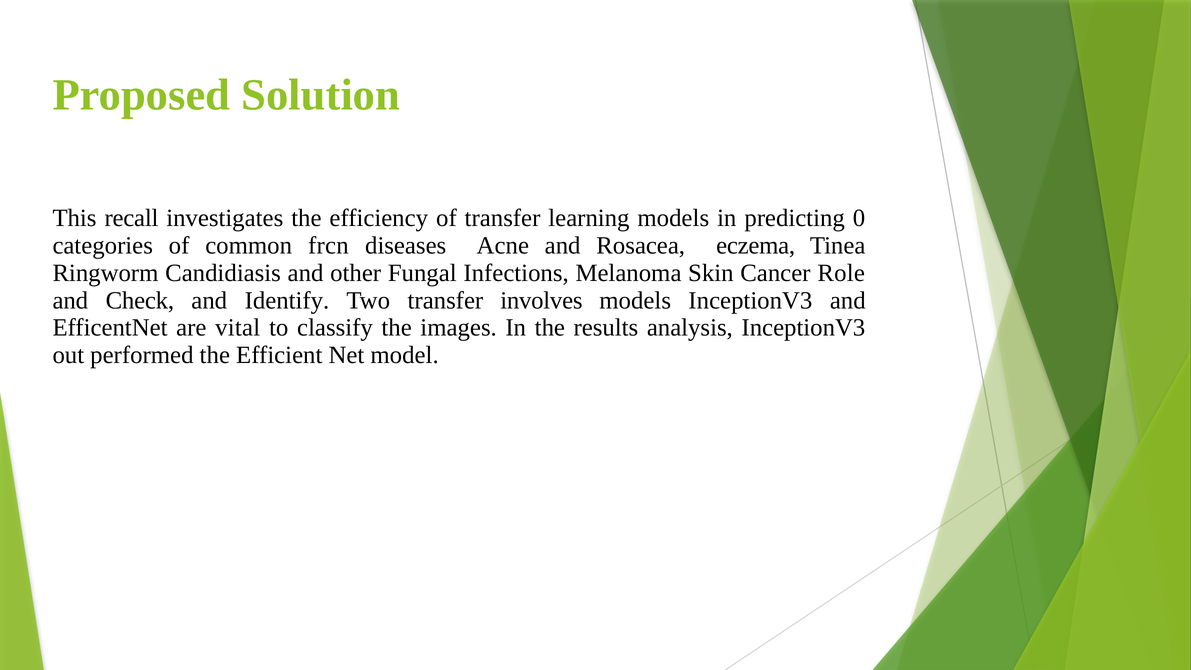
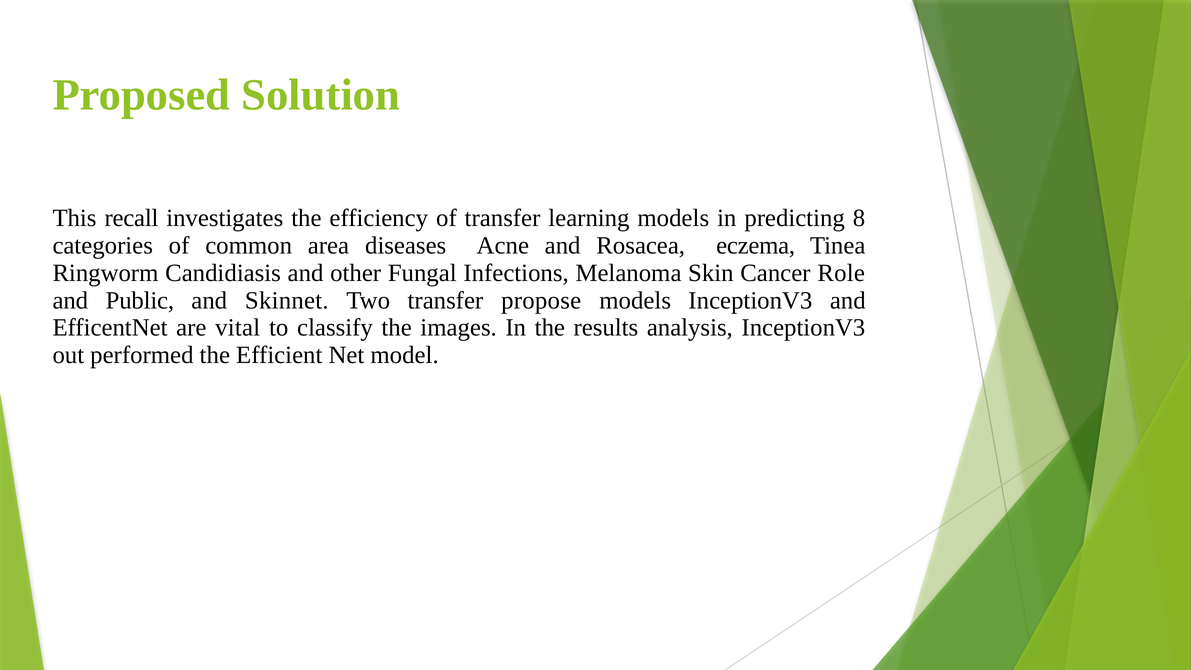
0: 0 -> 8
frcn: frcn -> area
Check: Check -> Public
Identify: Identify -> Skinnet
involves: involves -> propose
